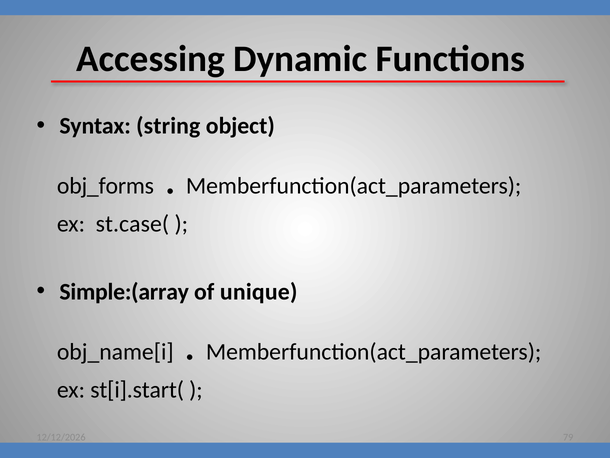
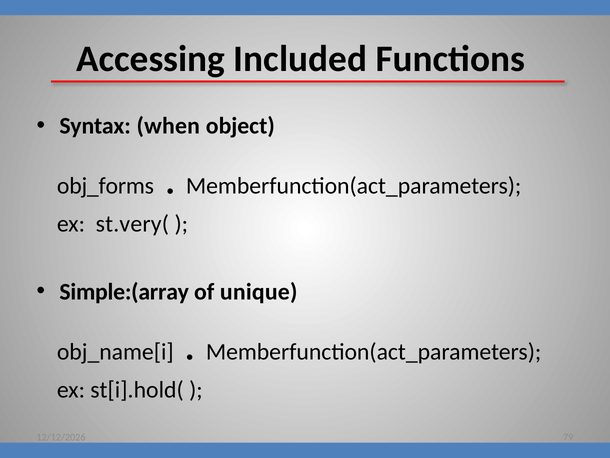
Dynamic: Dynamic -> Included
string: string -> when
st.case(: st.case( -> st.very(
st[i].start(: st[i].start( -> st[i].hold(
